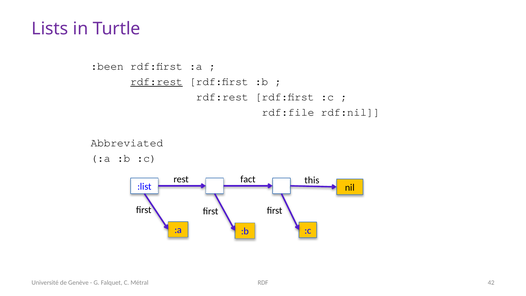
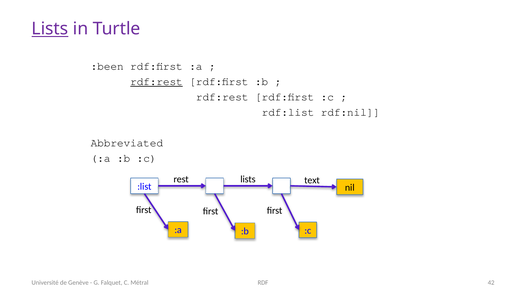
Lists at (50, 29) underline: none -> present
rdf:file: rdf:file -> rdf:list
rest fact: fact -> lists
this: this -> text
